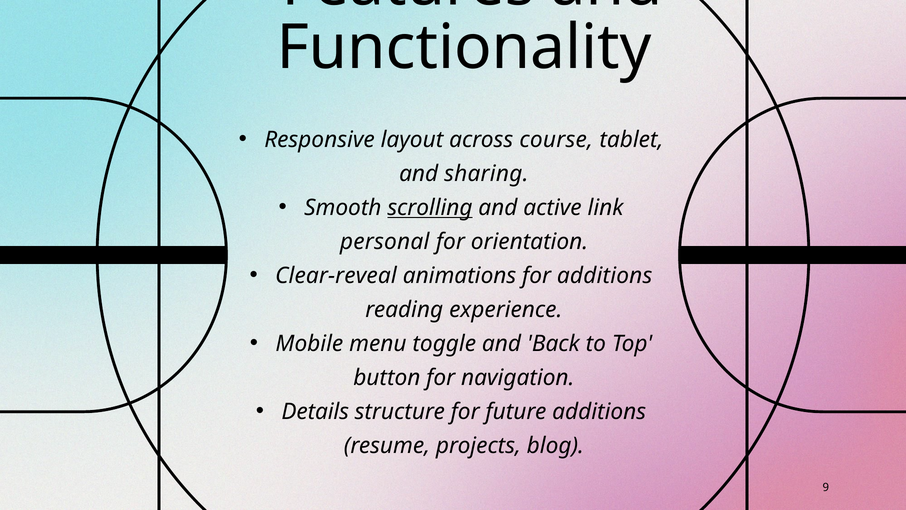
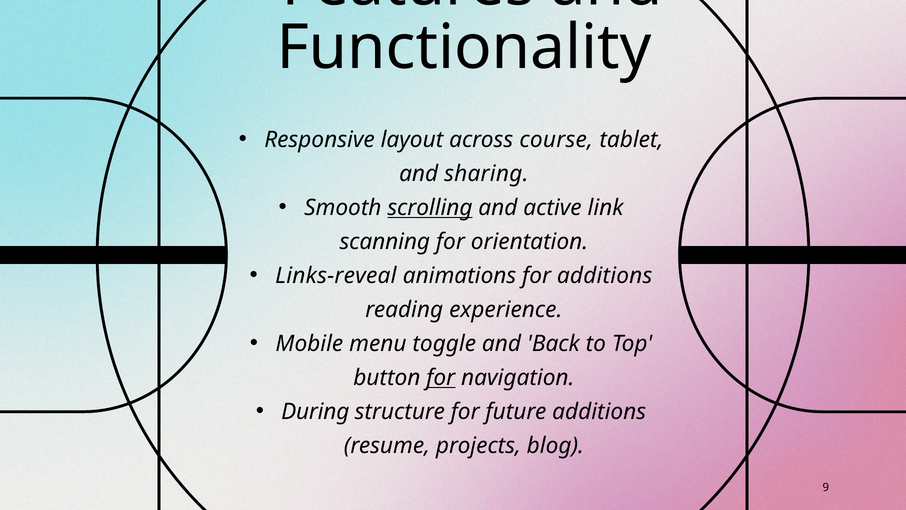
personal: personal -> scanning
Clear-reveal: Clear-reveal -> Links-reveal
for at (441, 378) underline: none -> present
Details: Details -> During
